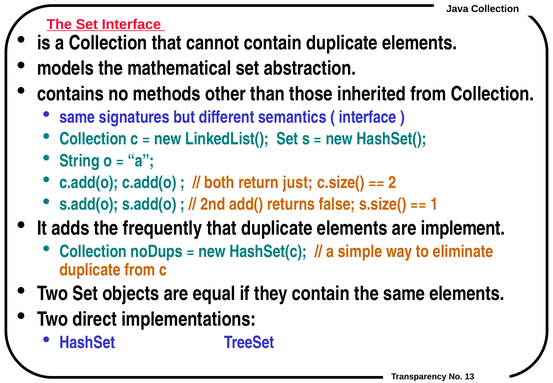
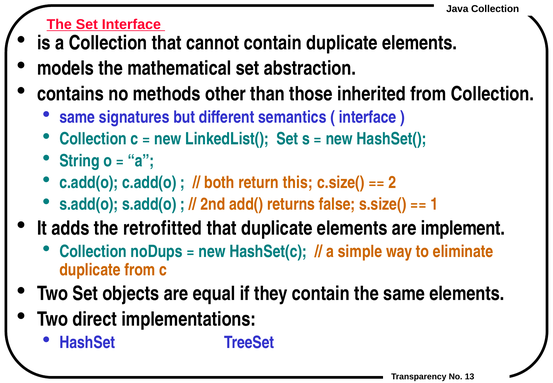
just: just -> this
frequently: frequently -> retrofitted
